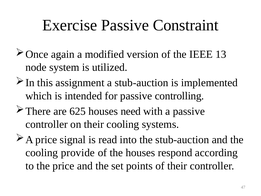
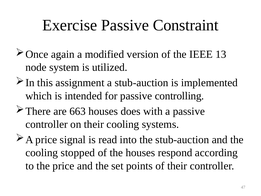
625: 625 -> 663
need: need -> does
provide: provide -> stopped
